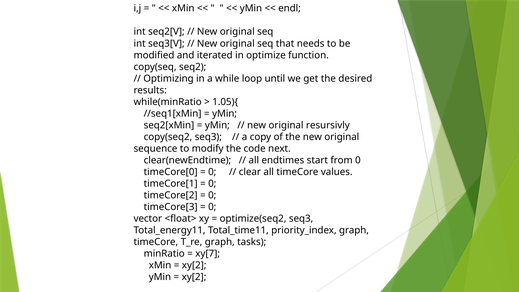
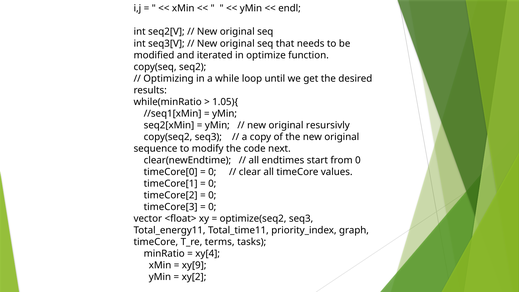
T_re graph: graph -> terms
xy[7: xy[7 -> xy[4
xy[2 at (194, 265): xy[2 -> xy[9
